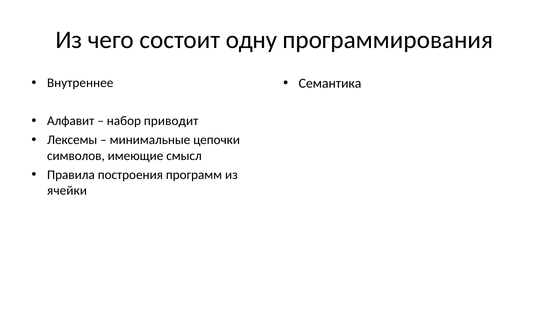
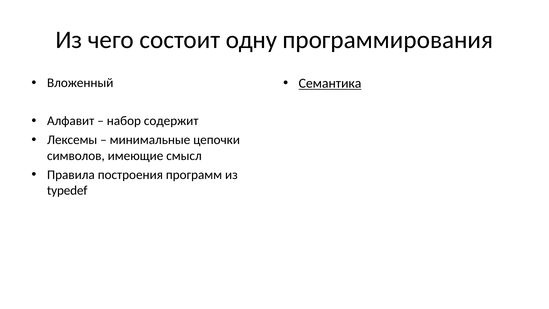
Внутреннее: Внутреннее -> Вложенный
Семантика underline: none -> present
набор приводит: приводит -> содержит
ячейки: ячейки -> typedef
